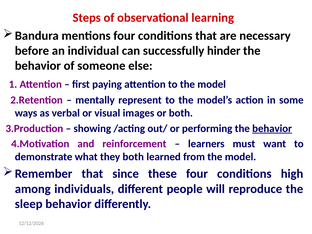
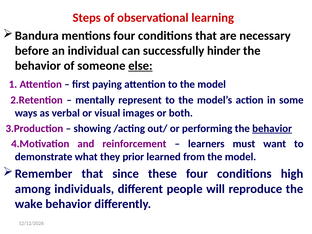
else underline: none -> present
they both: both -> prior
sleep: sleep -> wake
